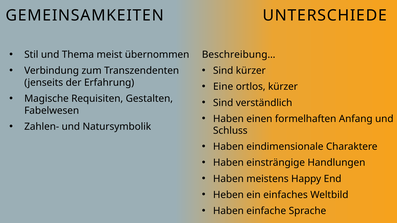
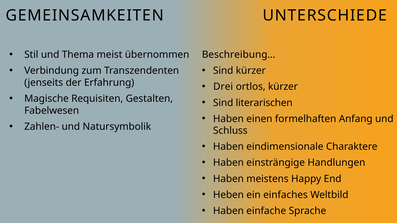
Eine: Eine -> Drei
verständlich: verständlich -> literarischen
